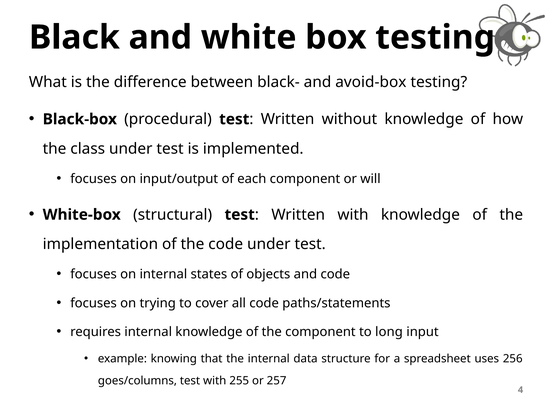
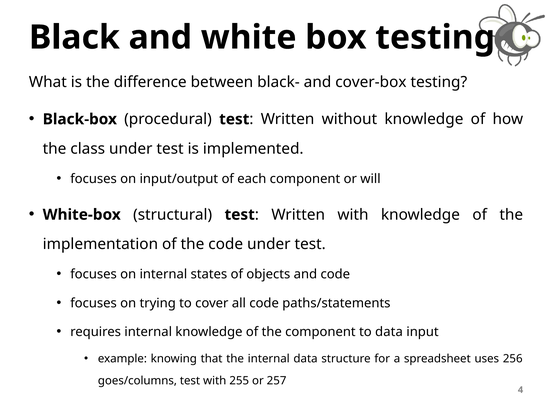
avoid-box: avoid-box -> cover-box
to long: long -> data
